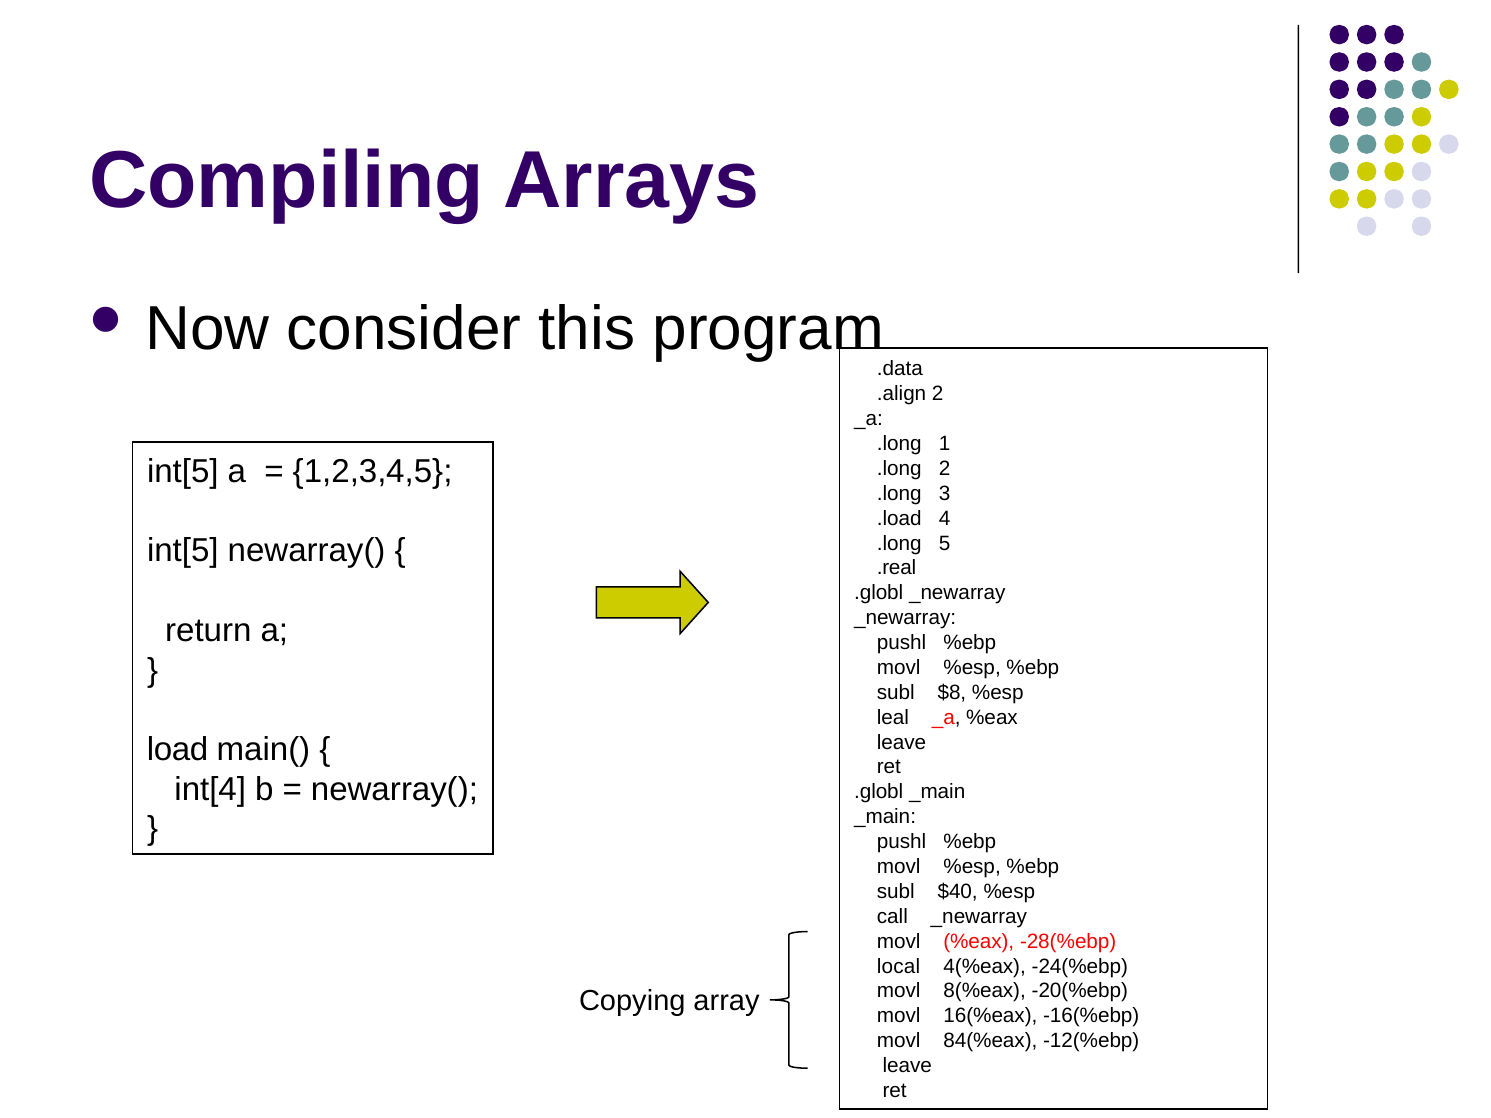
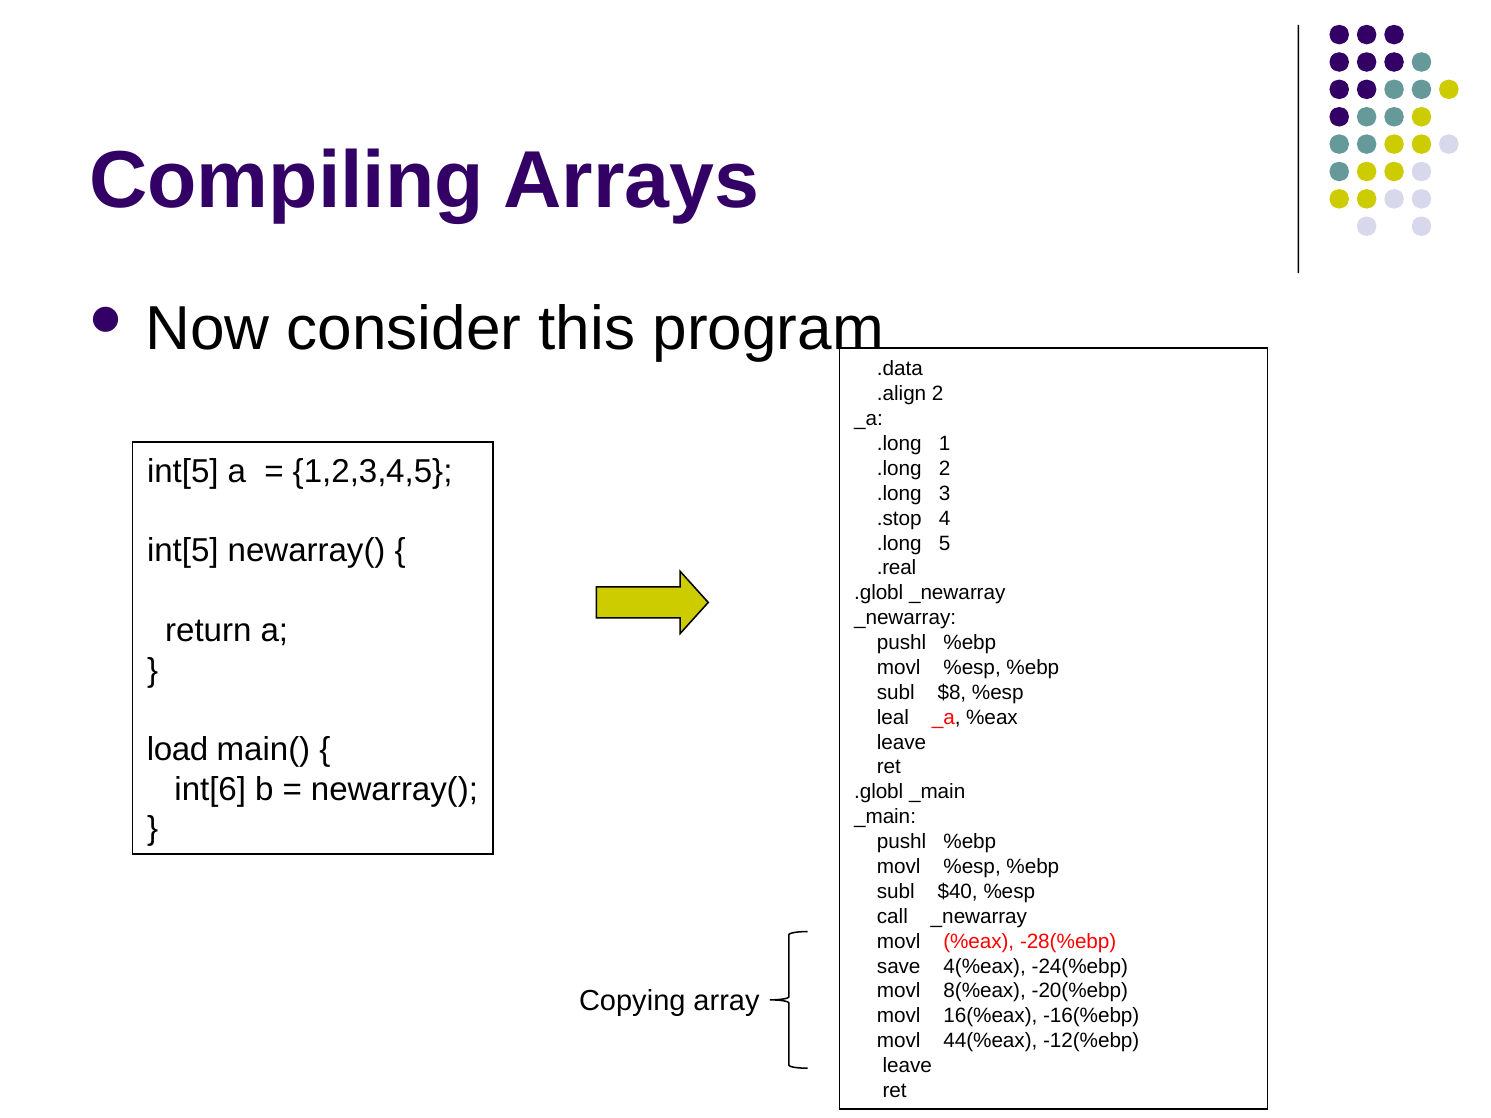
.load: .load -> .stop
int[4: int[4 -> int[6
local: local -> save
84(%eax: 84(%eax -> 44(%eax
